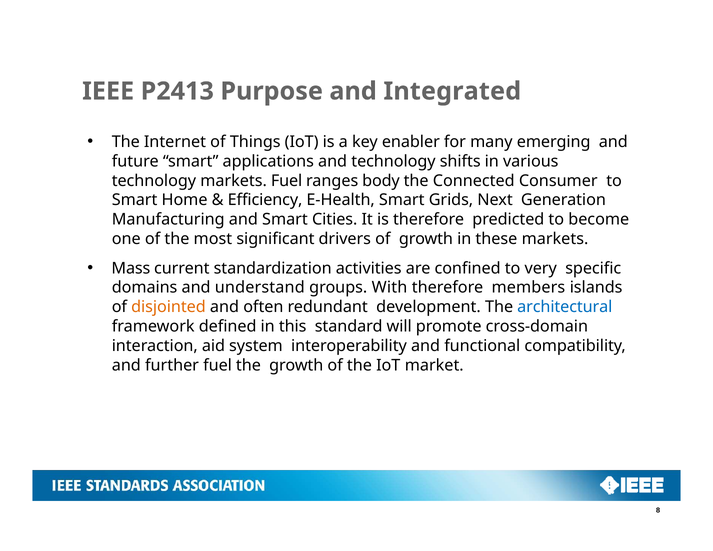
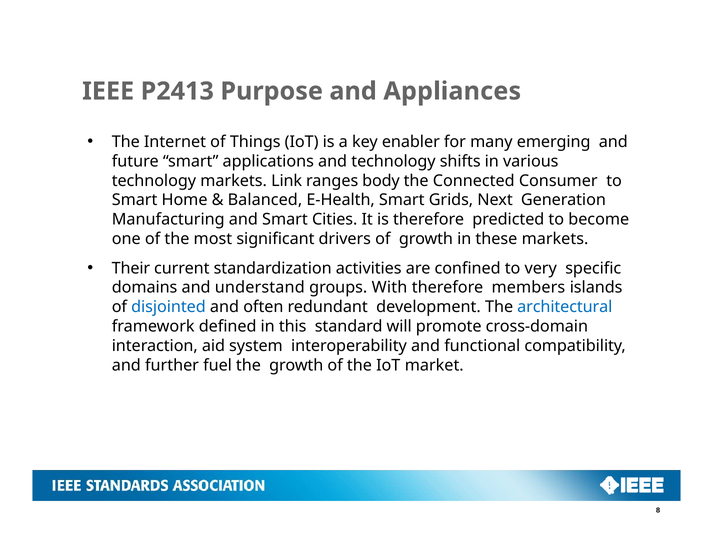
Integrated: Integrated -> Appliances
markets Fuel: Fuel -> Link
Efficiency: Efficiency -> Balanced
Mass: Mass -> Their
disjointed colour: orange -> blue
